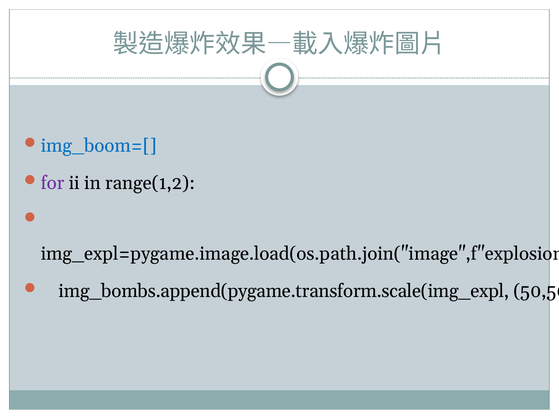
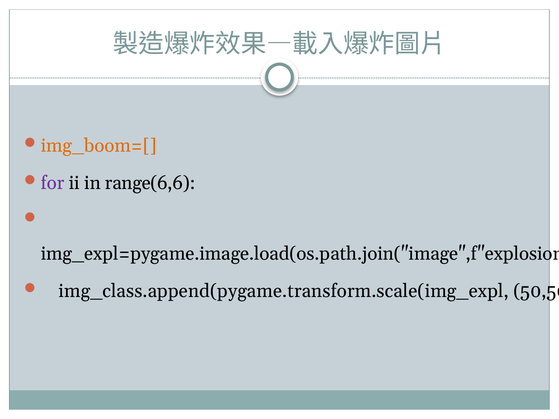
img_boom=[ colour: blue -> orange
range(1,2: range(1,2 -> range(6,6
img_bombs.append(pygame.transform.scale(img_expl: img_bombs.append(pygame.transform.scale(img_expl -> img_class.append(pygame.transform.scale(img_expl
